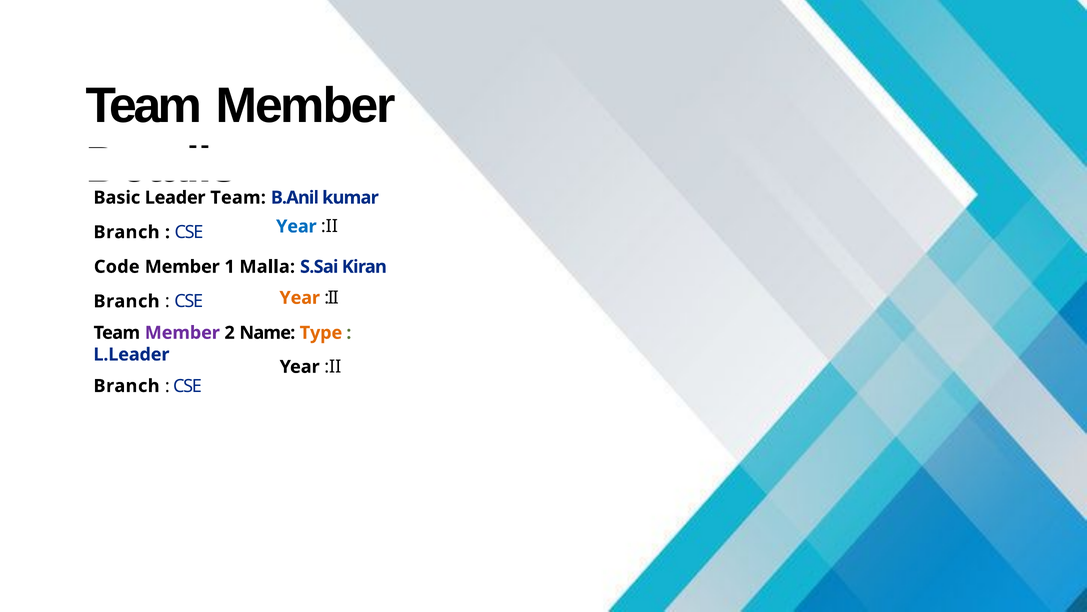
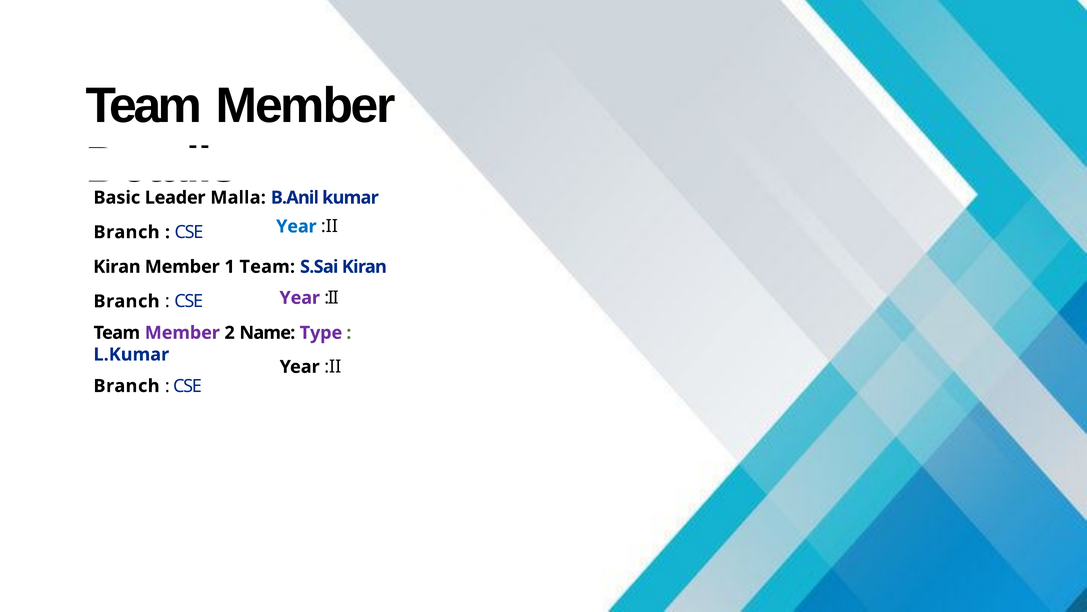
Leader Team: Team -> Malla
Code at (117, 267): Code -> Kiran
1 Malla: Malla -> Team
Year at (300, 298) colour: orange -> purple
Type colour: orange -> purple
L.Leader: L.Leader -> L.Kumar
